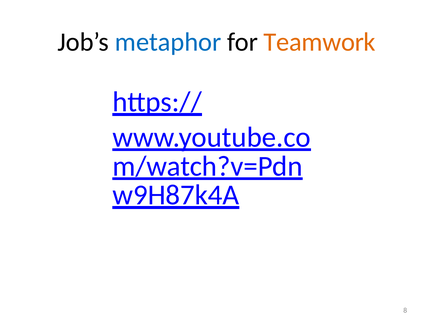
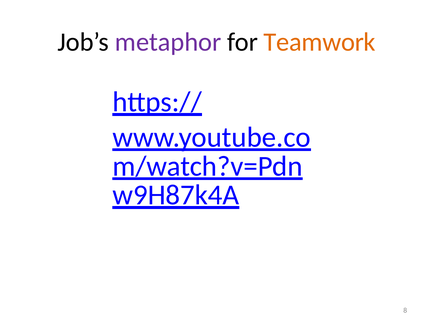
metaphor colour: blue -> purple
